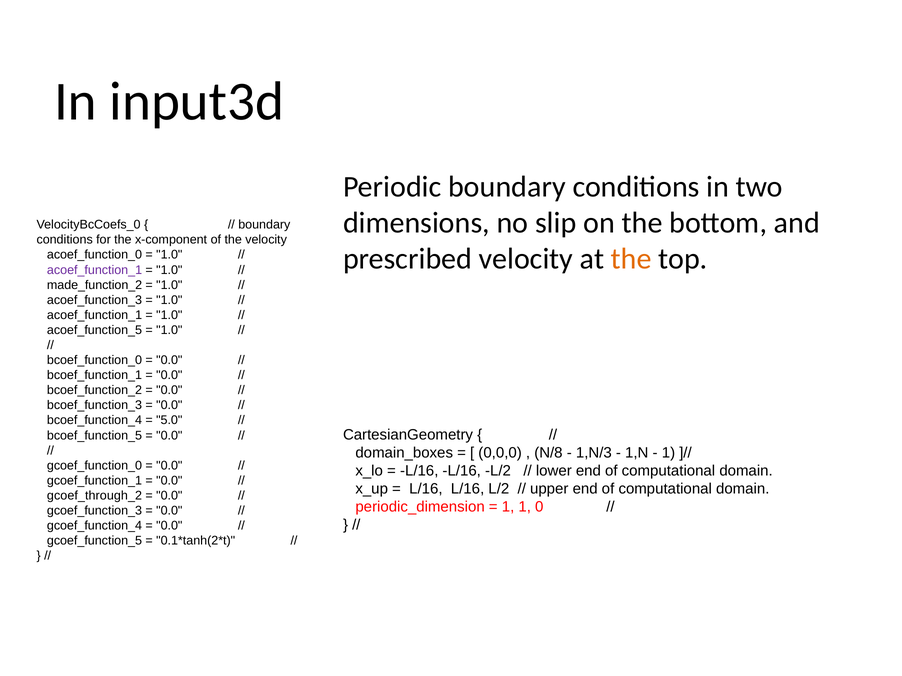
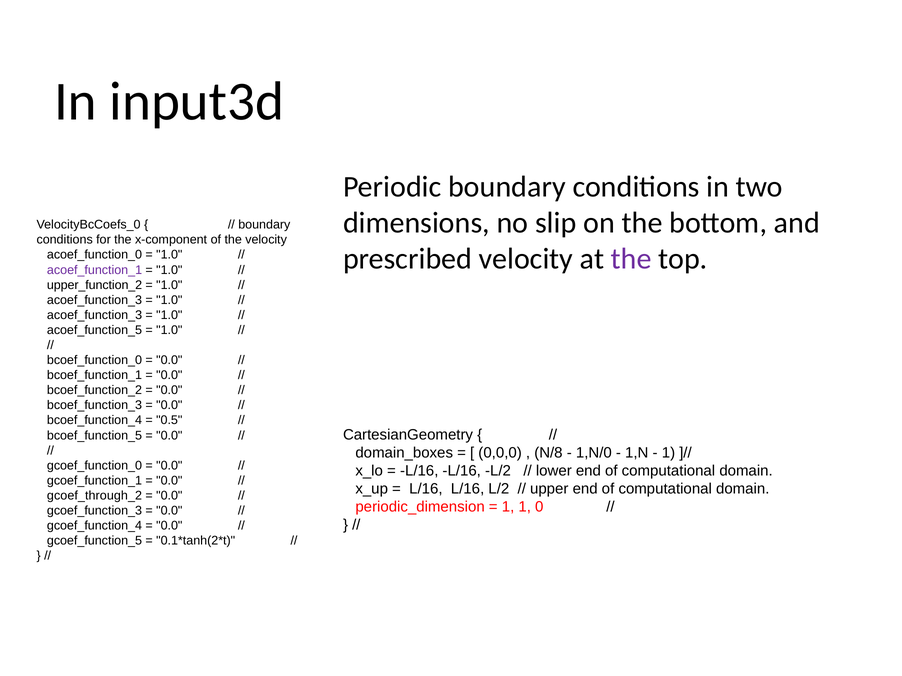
the at (631, 259) colour: orange -> purple
made_function_2: made_function_2 -> upper_function_2
acoef_function_1 at (95, 315): acoef_function_1 -> acoef_function_3
5.0: 5.0 -> 0.5
1,N/3: 1,N/3 -> 1,N/0
